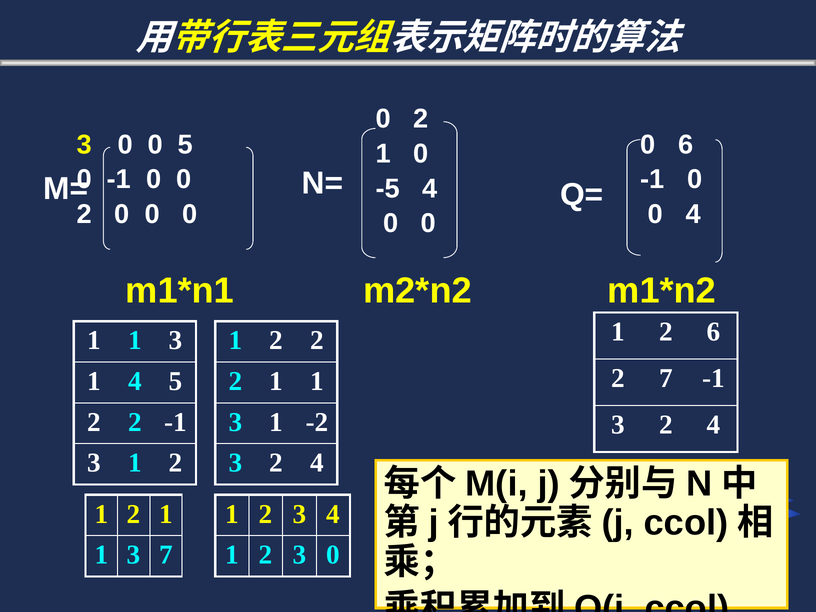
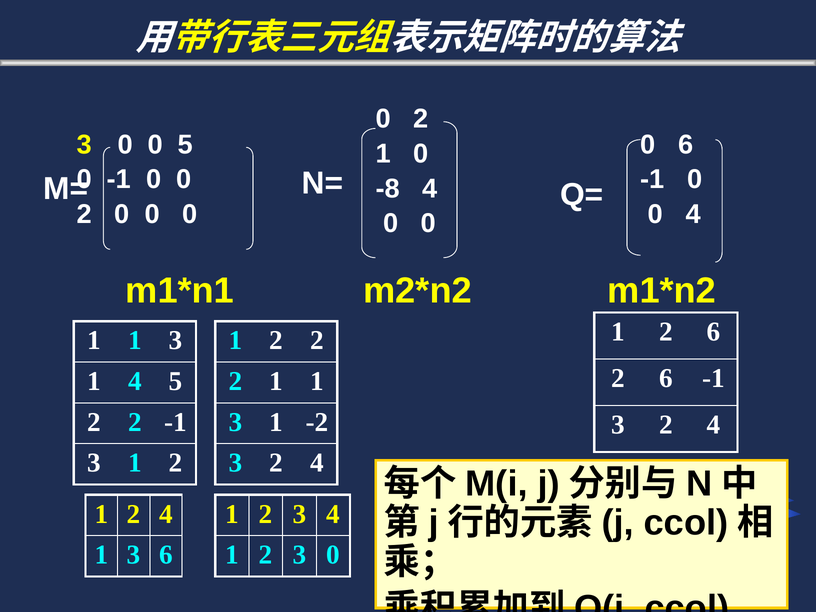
-5: -5 -> -8
7 at (666, 378): 7 -> 6
1 at (166, 514): 1 -> 4
3 7: 7 -> 6
